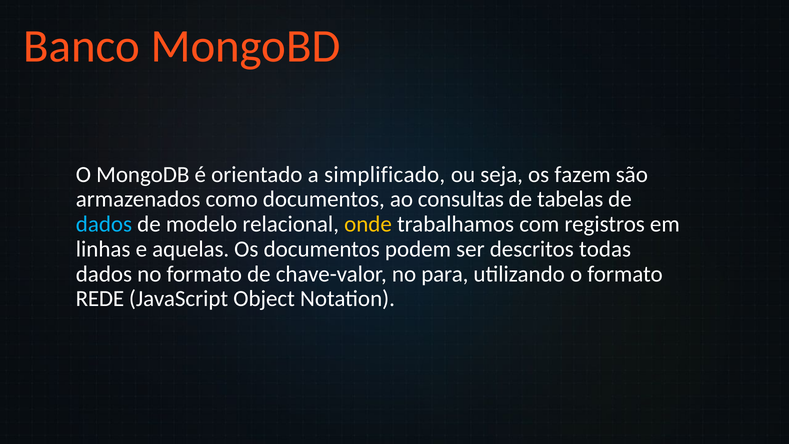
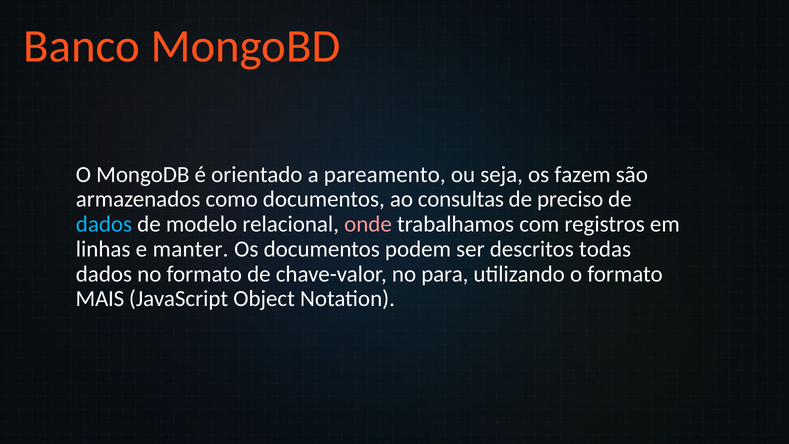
simplificado: simplificado -> pareamento
tabelas: tabelas -> preciso
onde colour: yellow -> pink
aquelas: aquelas -> manter
REDE: REDE -> MAIS
